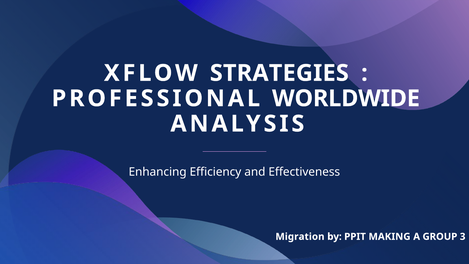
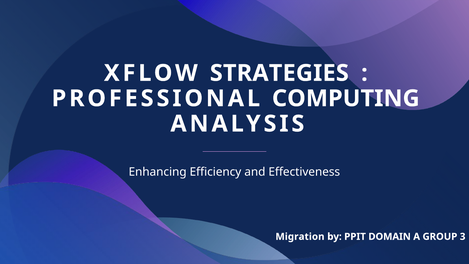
WORLDWIDE: WORLDWIDE -> COMPUTING
MAKING: MAKING -> DOMAIN
